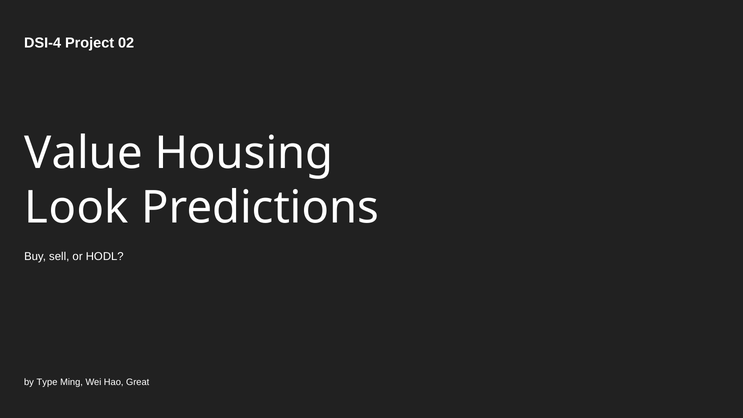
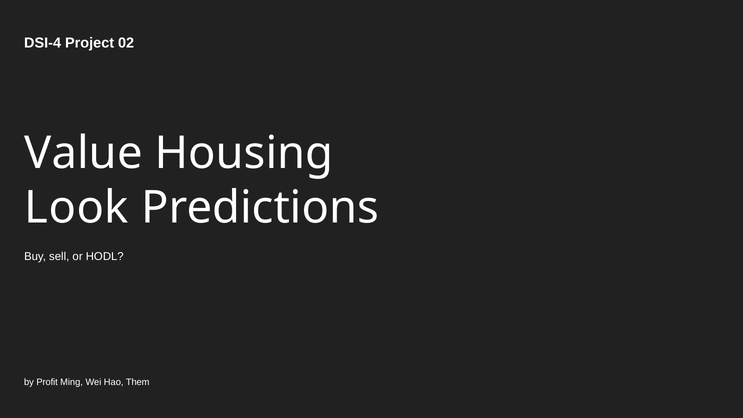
Type: Type -> Profit
Great: Great -> Them
